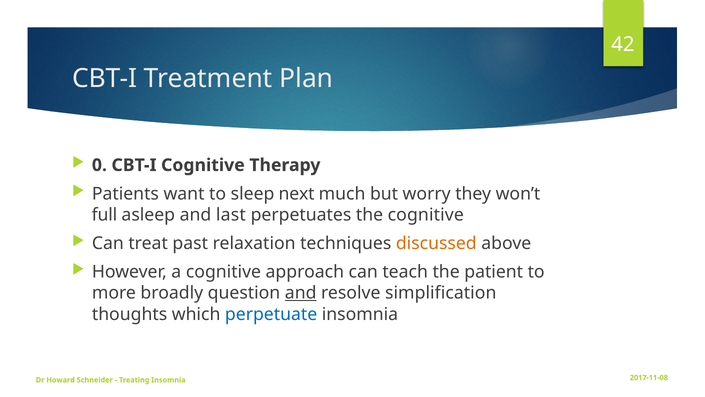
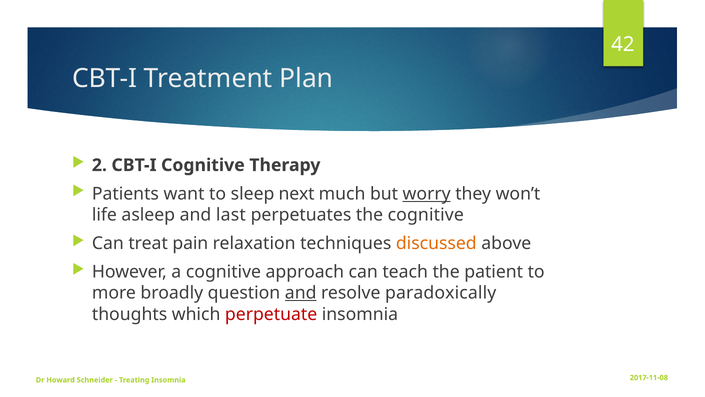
0: 0 -> 2
worry underline: none -> present
full: full -> life
past: past -> pain
simplification: simplification -> paradoxically
perpetuate colour: blue -> red
